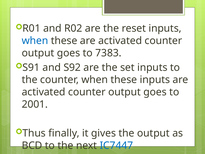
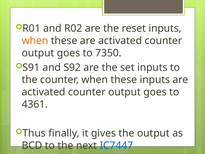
when at (35, 41) colour: blue -> orange
7383: 7383 -> 7350
2001: 2001 -> 4361
